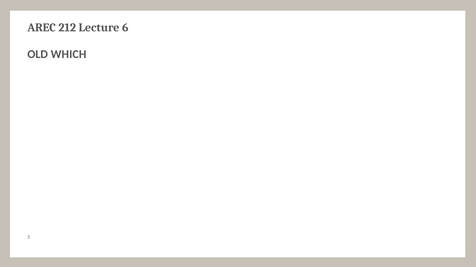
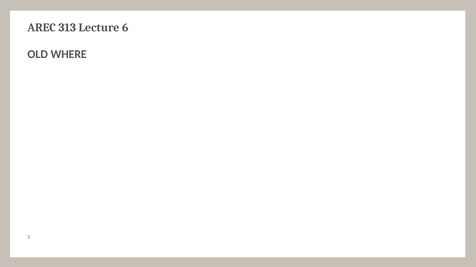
212: 212 -> 313
WHICH: WHICH -> WHERE
